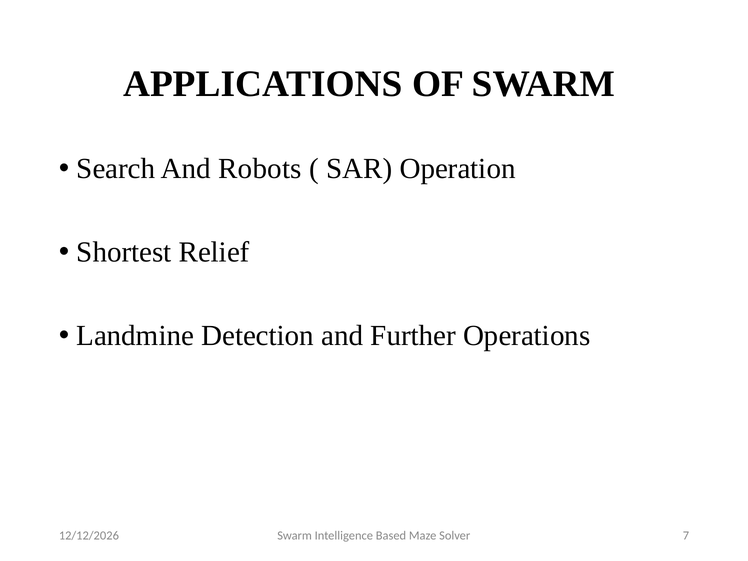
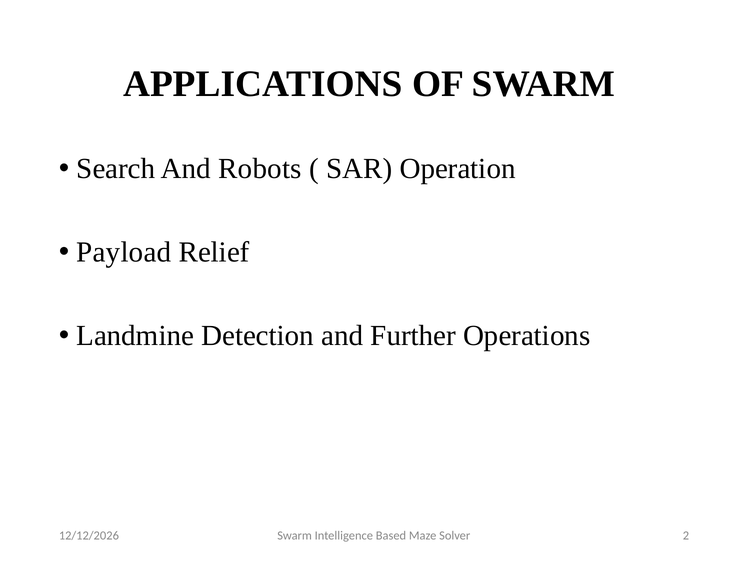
Shortest: Shortest -> Payload
7: 7 -> 2
